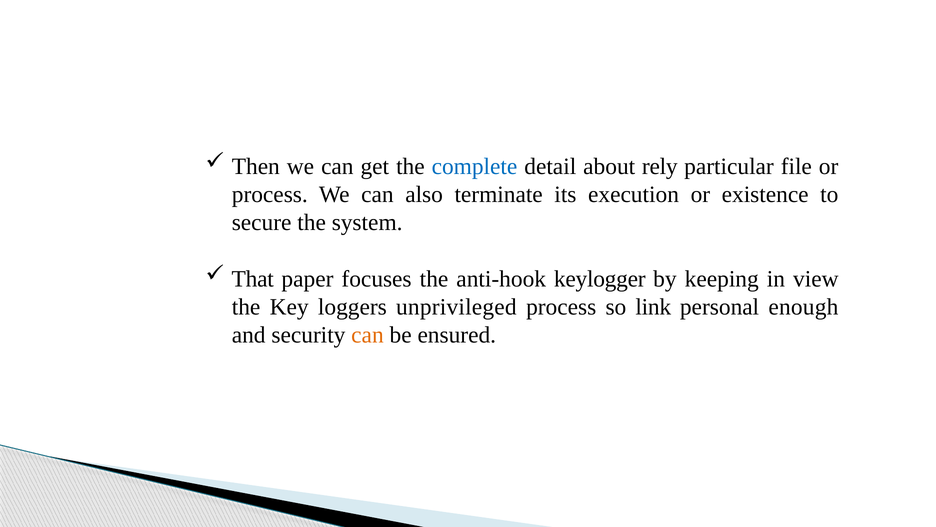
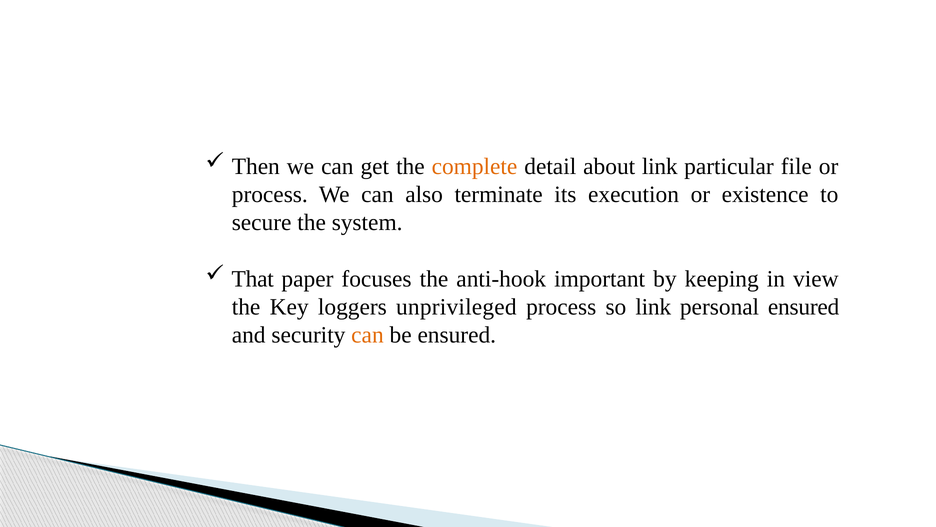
complete colour: blue -> orange
about rely: rely -> link
keylogger: keylogger -> important
personal enough: enough -> ensured
